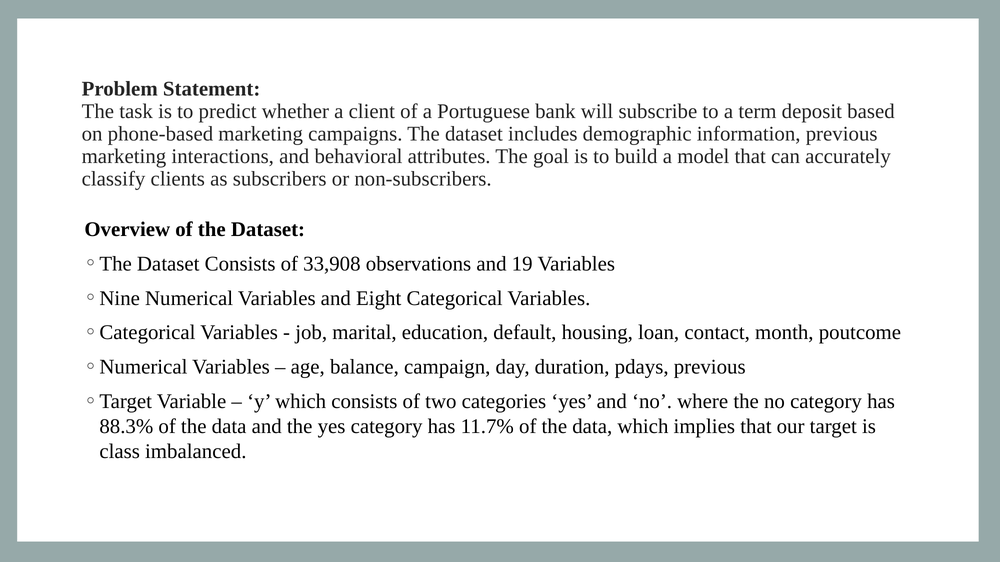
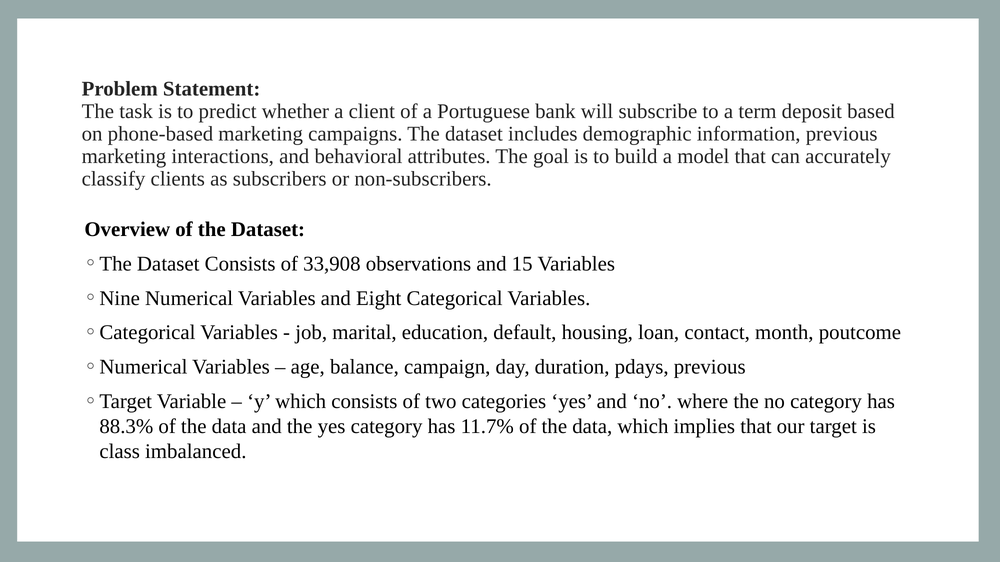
19: 19 -> 15
